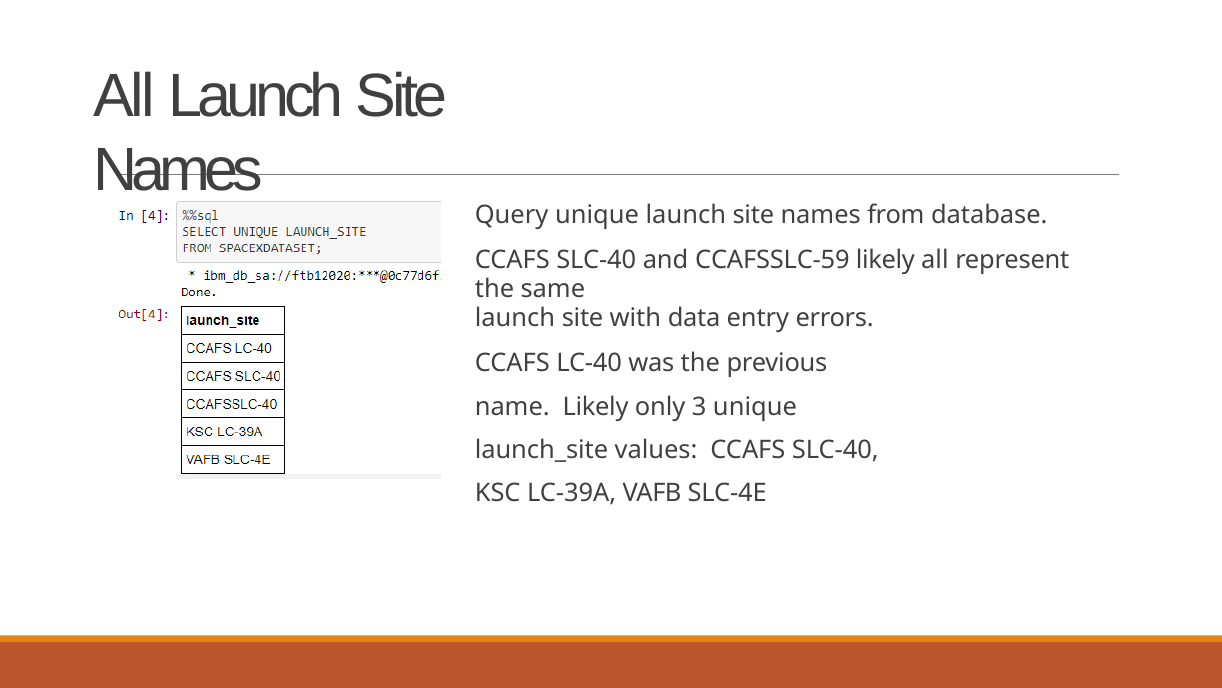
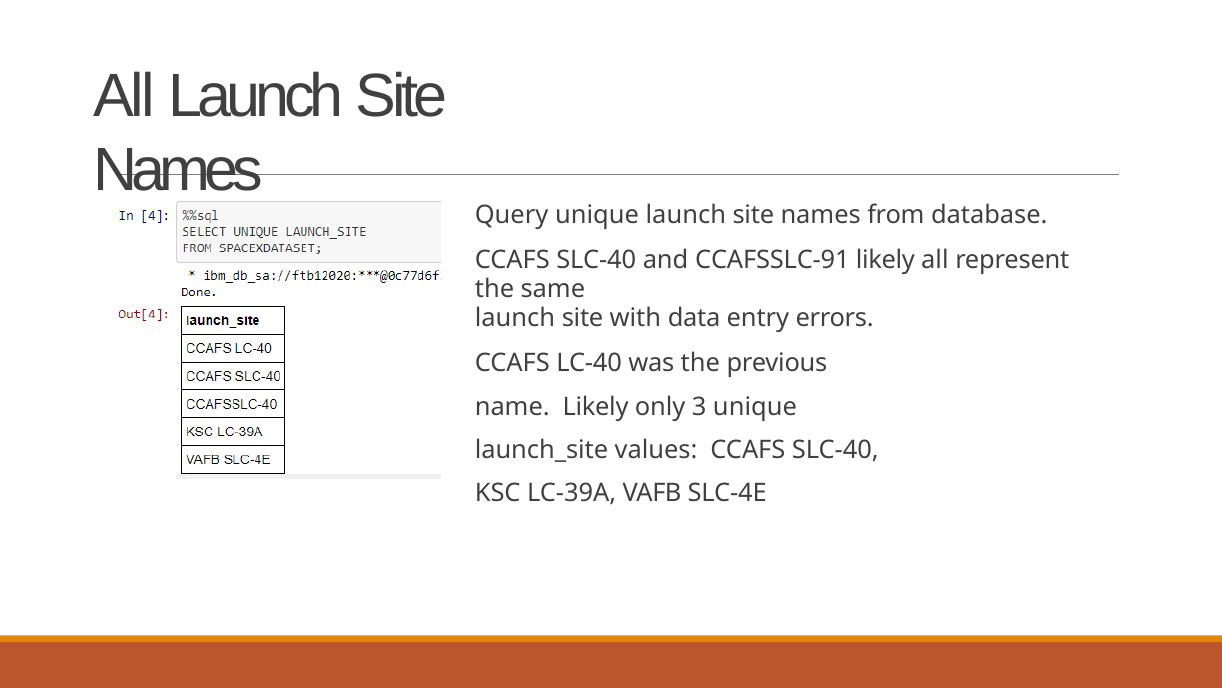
CCAFSSLC-59: CCAFSSLC-59 -> CCAFSSLC-91
